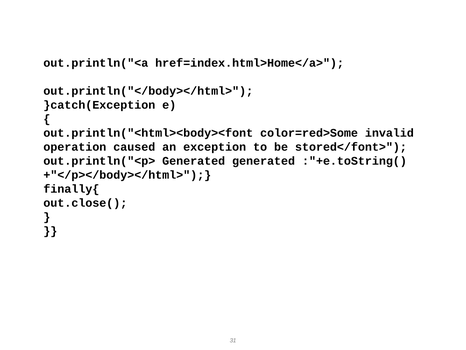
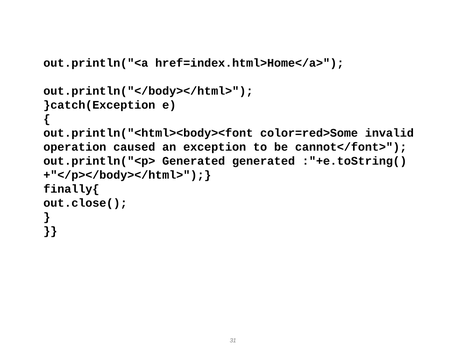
stored</font>: stored</font> -> cannot</font>
